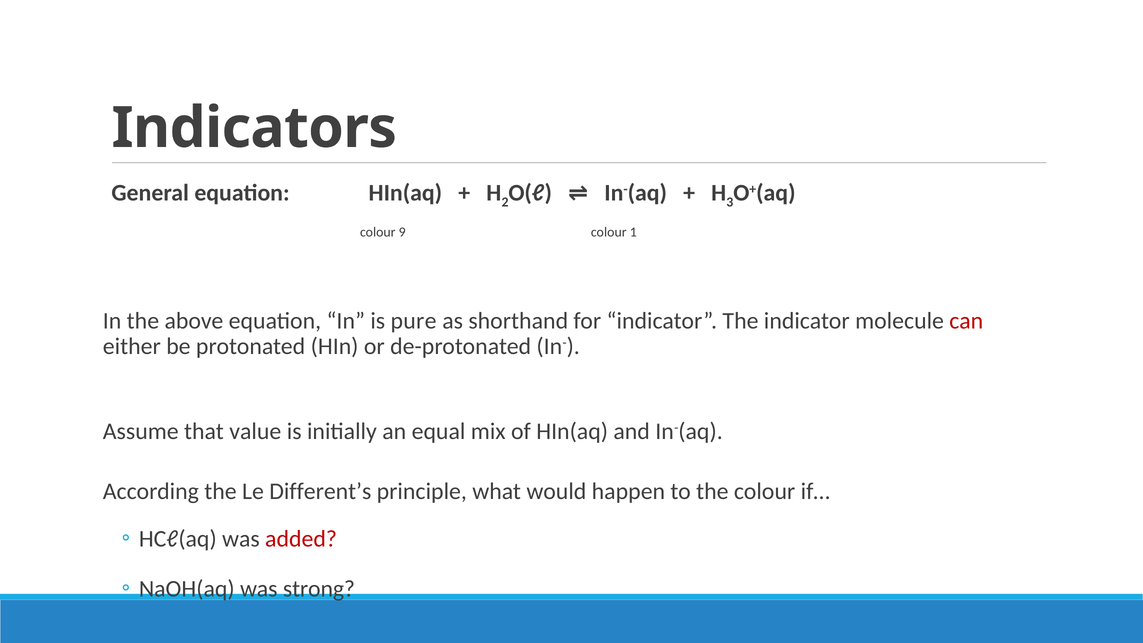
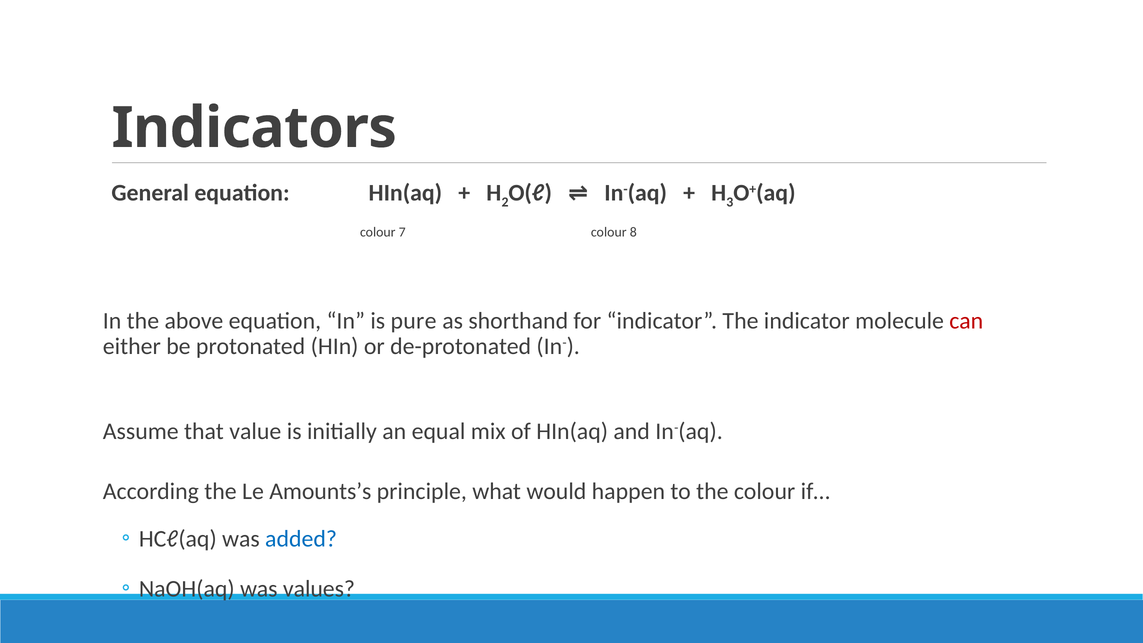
9: 9 -> 7
1: 1 -> 8
Different’s: Different’s -> Amounts’s
added colour: red -> blue
strong: strong -> values
